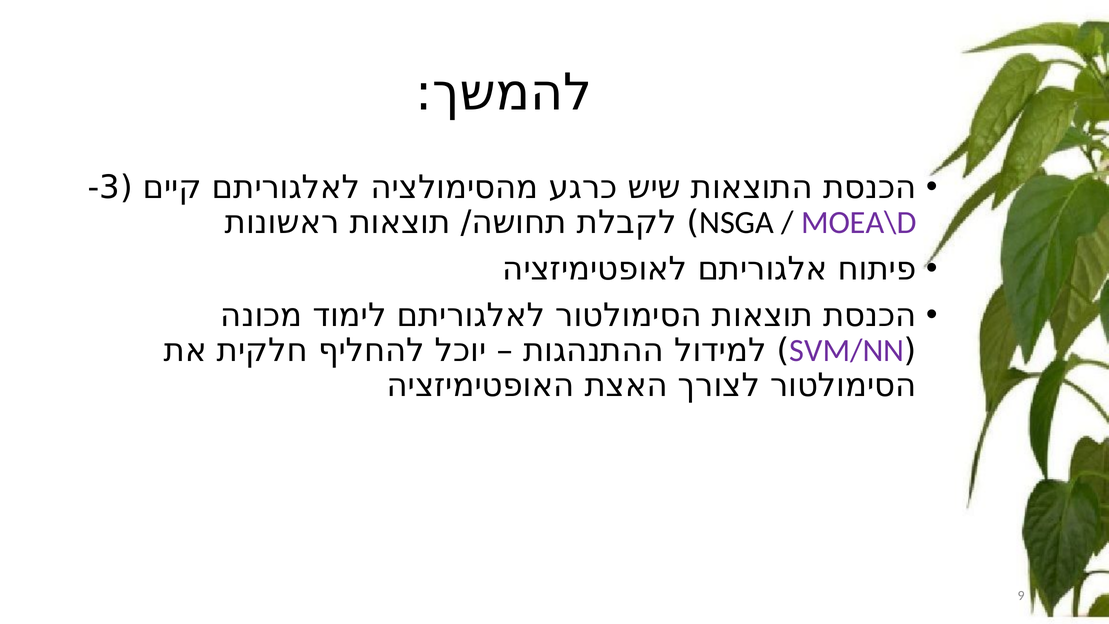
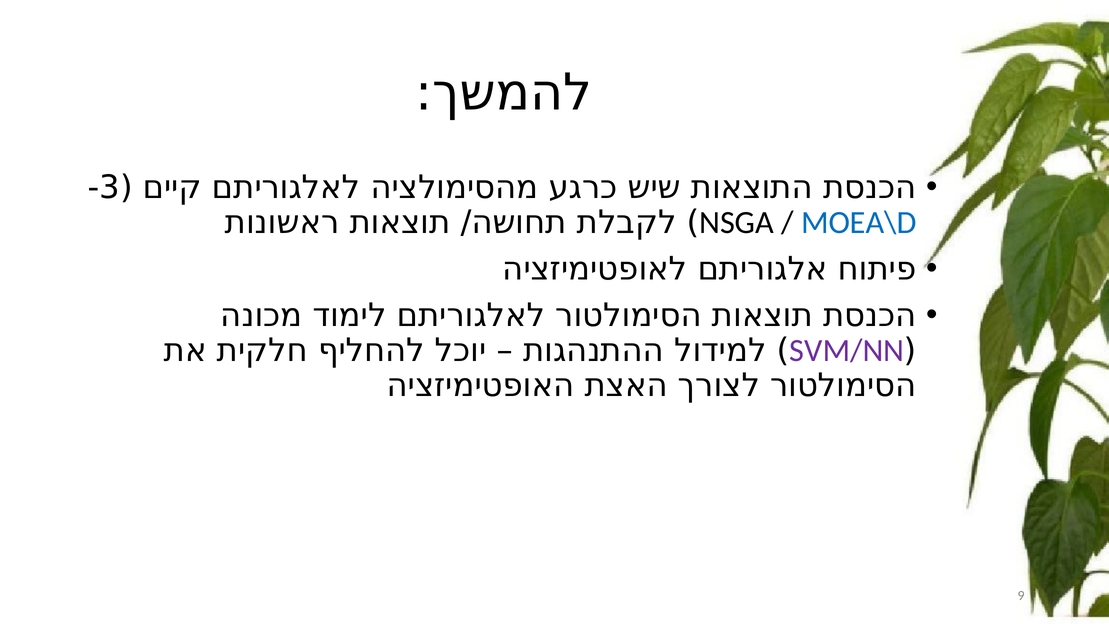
MOEA\D colour: purple -> blue
